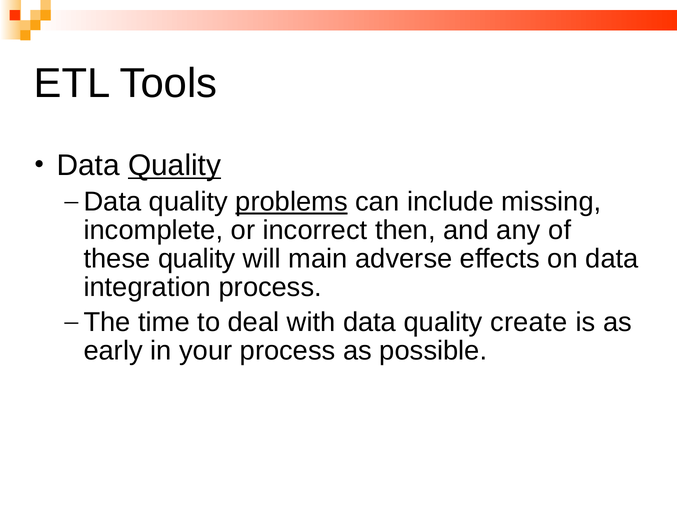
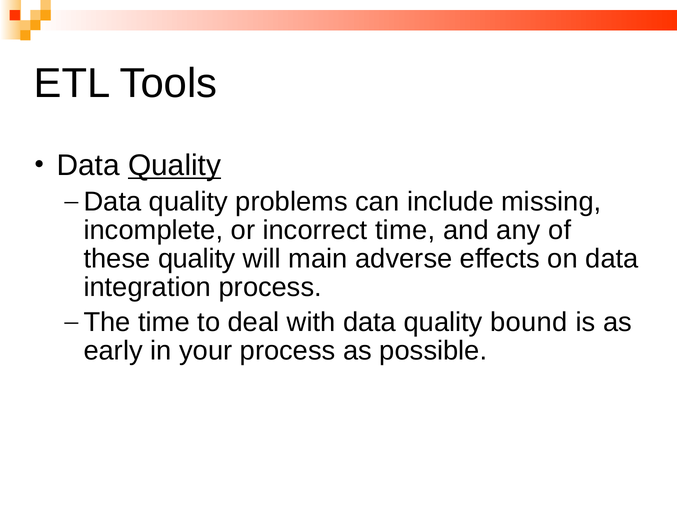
problems underline: present -> none
incorrect then: then -> time
create: create -> bound
